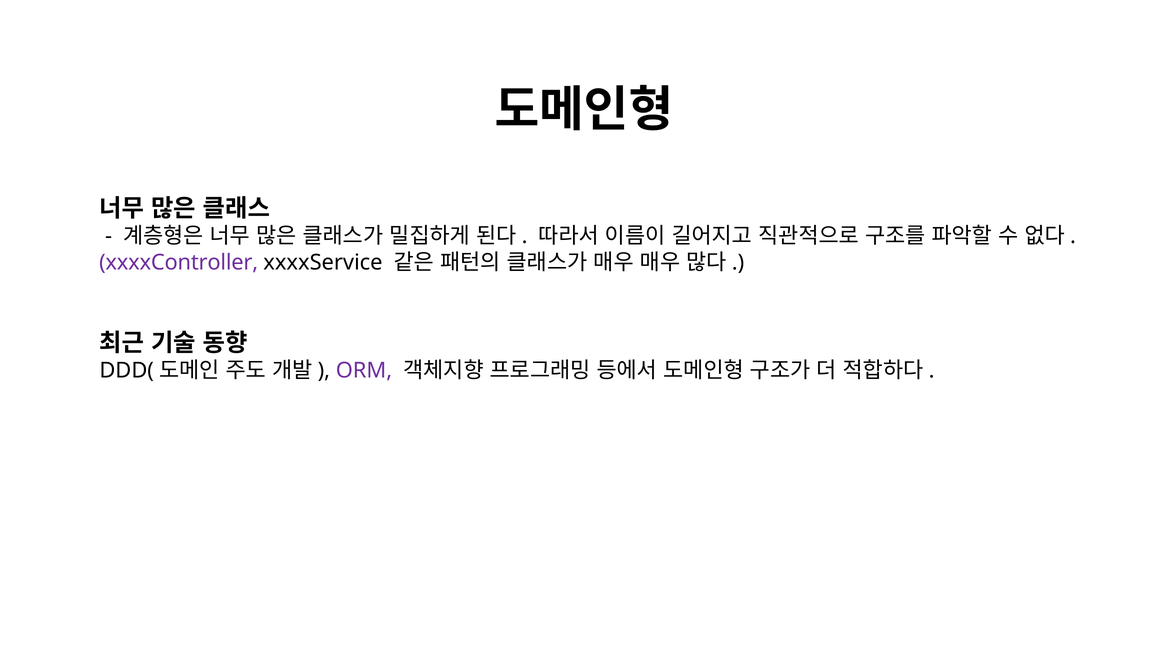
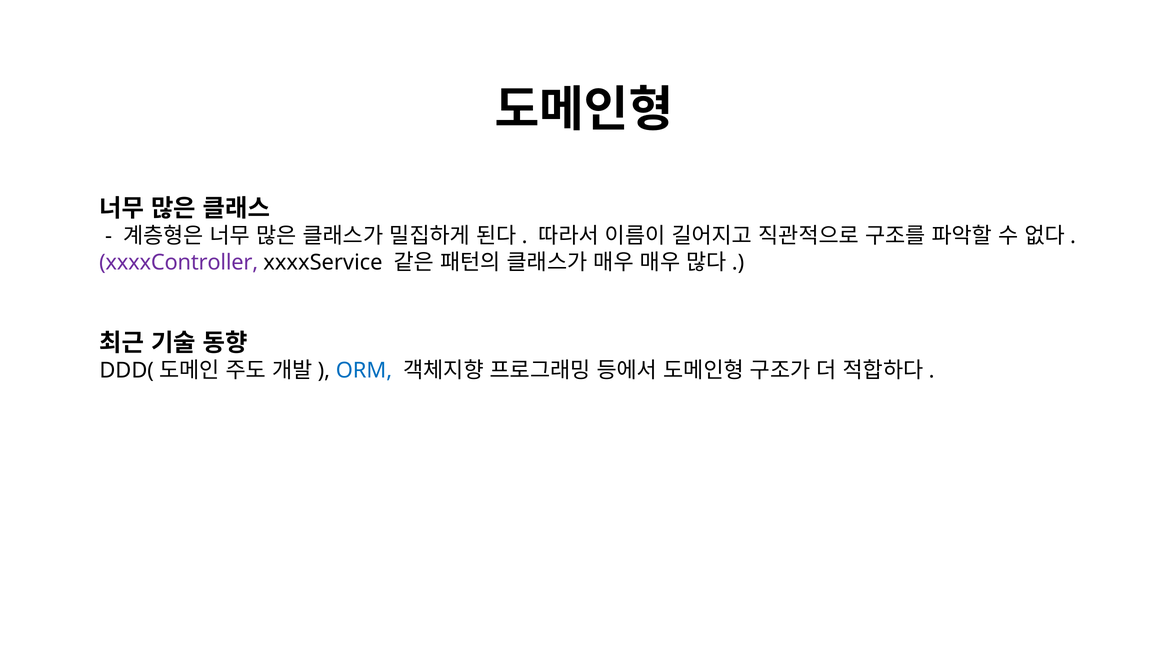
ORM colour: purple -> blue
